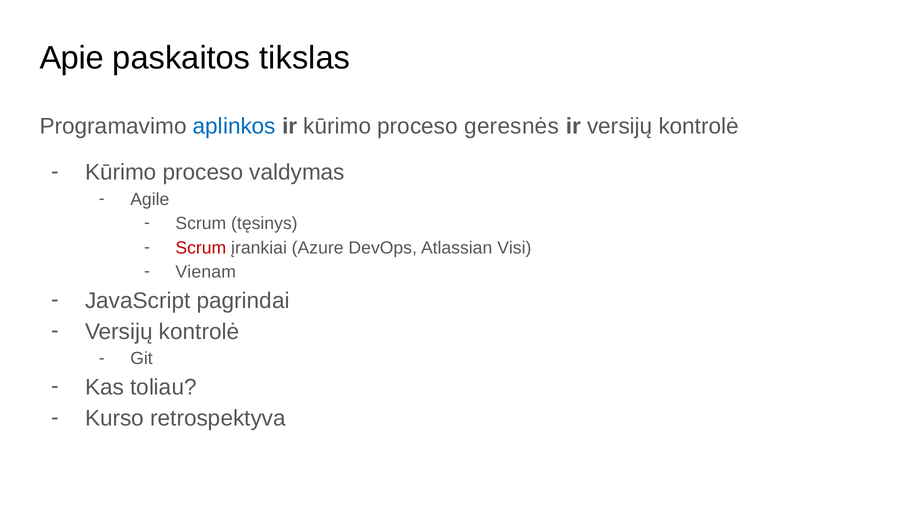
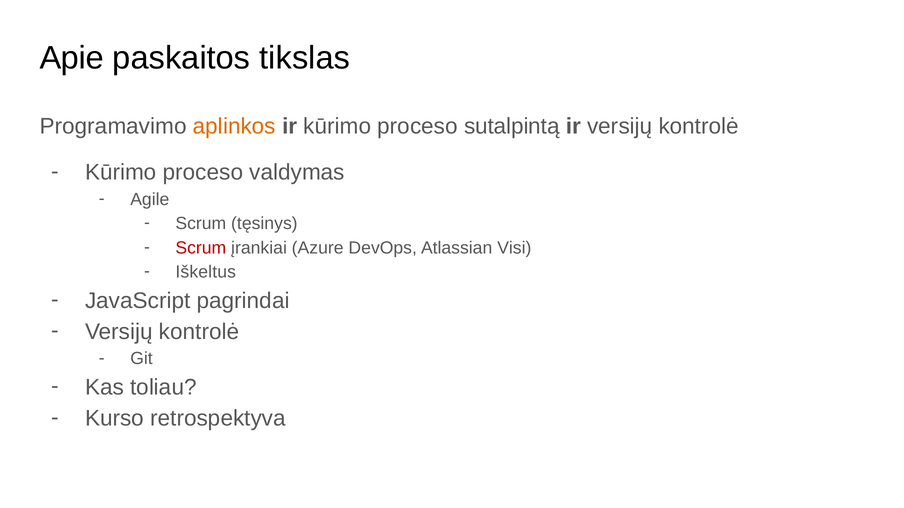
aplinkos colour: blue -> orange
geresnės: geresnės -> sutalpintą
Vienam: Vienam -> Iškeltus
